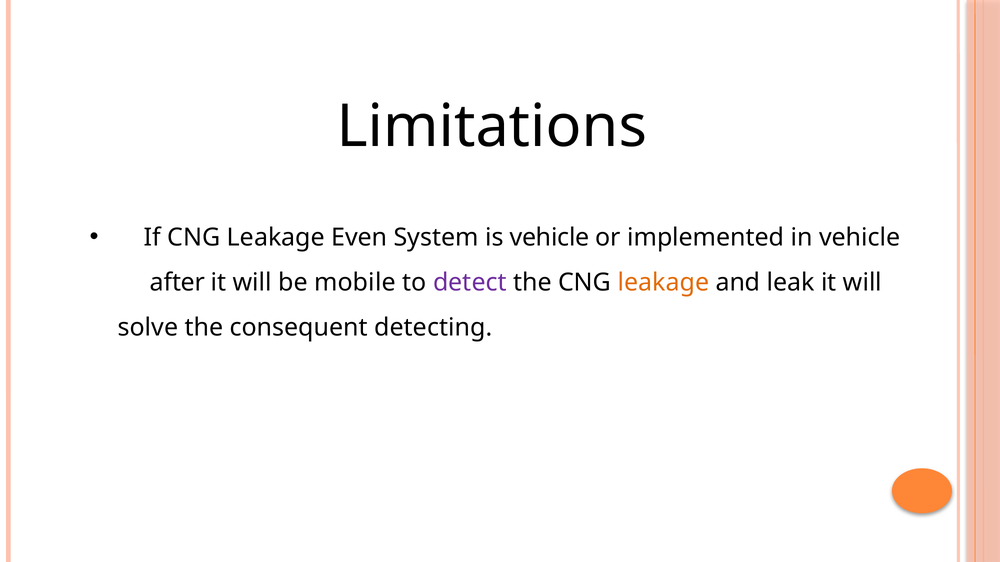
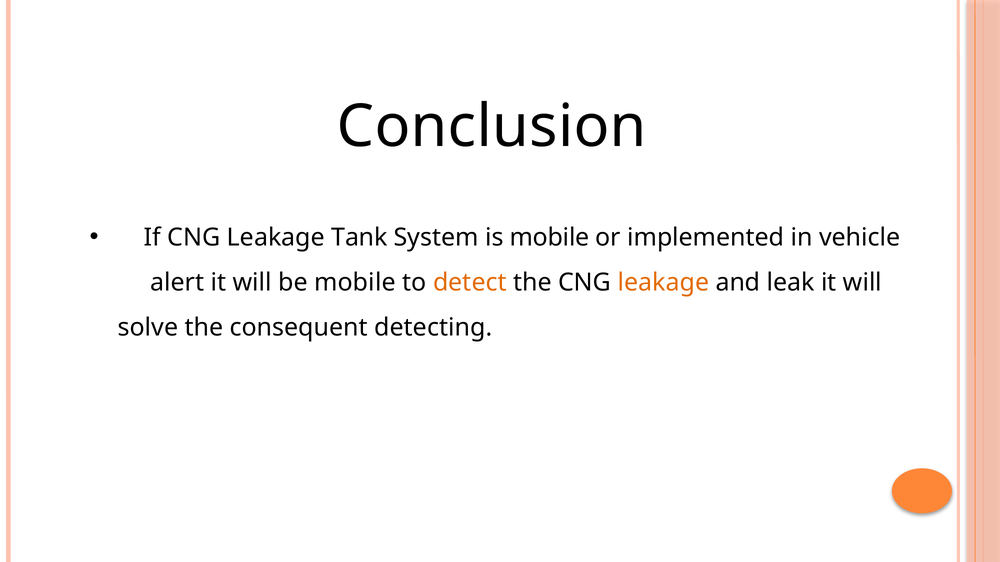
Limitations: Limitations -> Conclusion
Even: Even -> Tank
is vehicle: vehicle -> mobile
after: after -> alert
detect colour: purple -> orange
